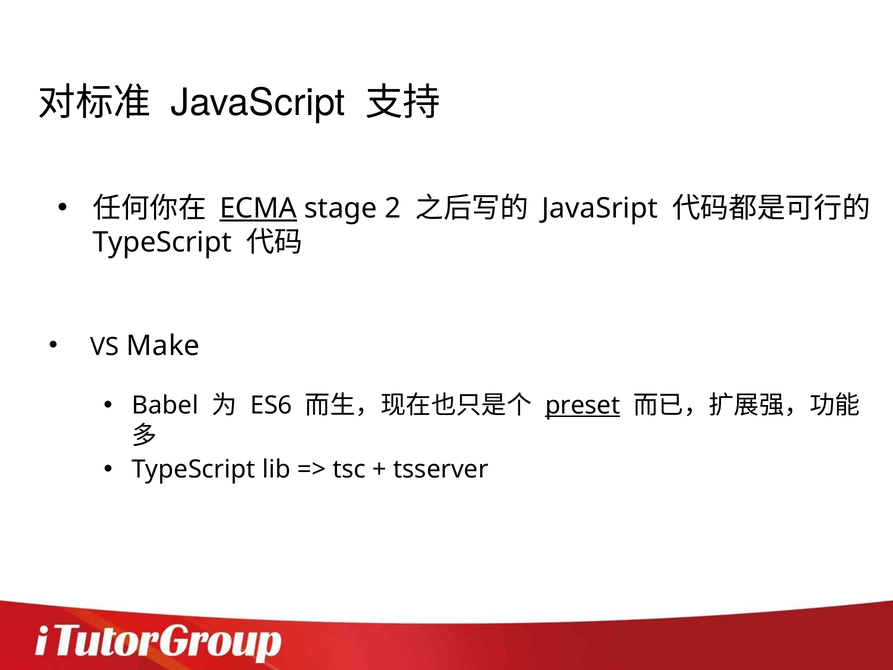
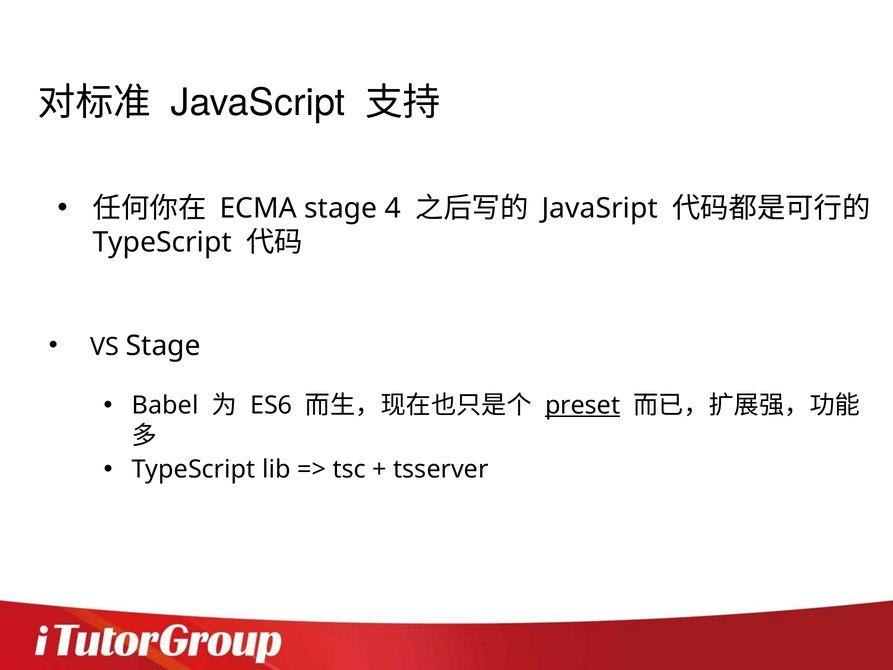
ECMA underline: present -> none
2: 2 -> 4
VS Make: Make -> Stage
